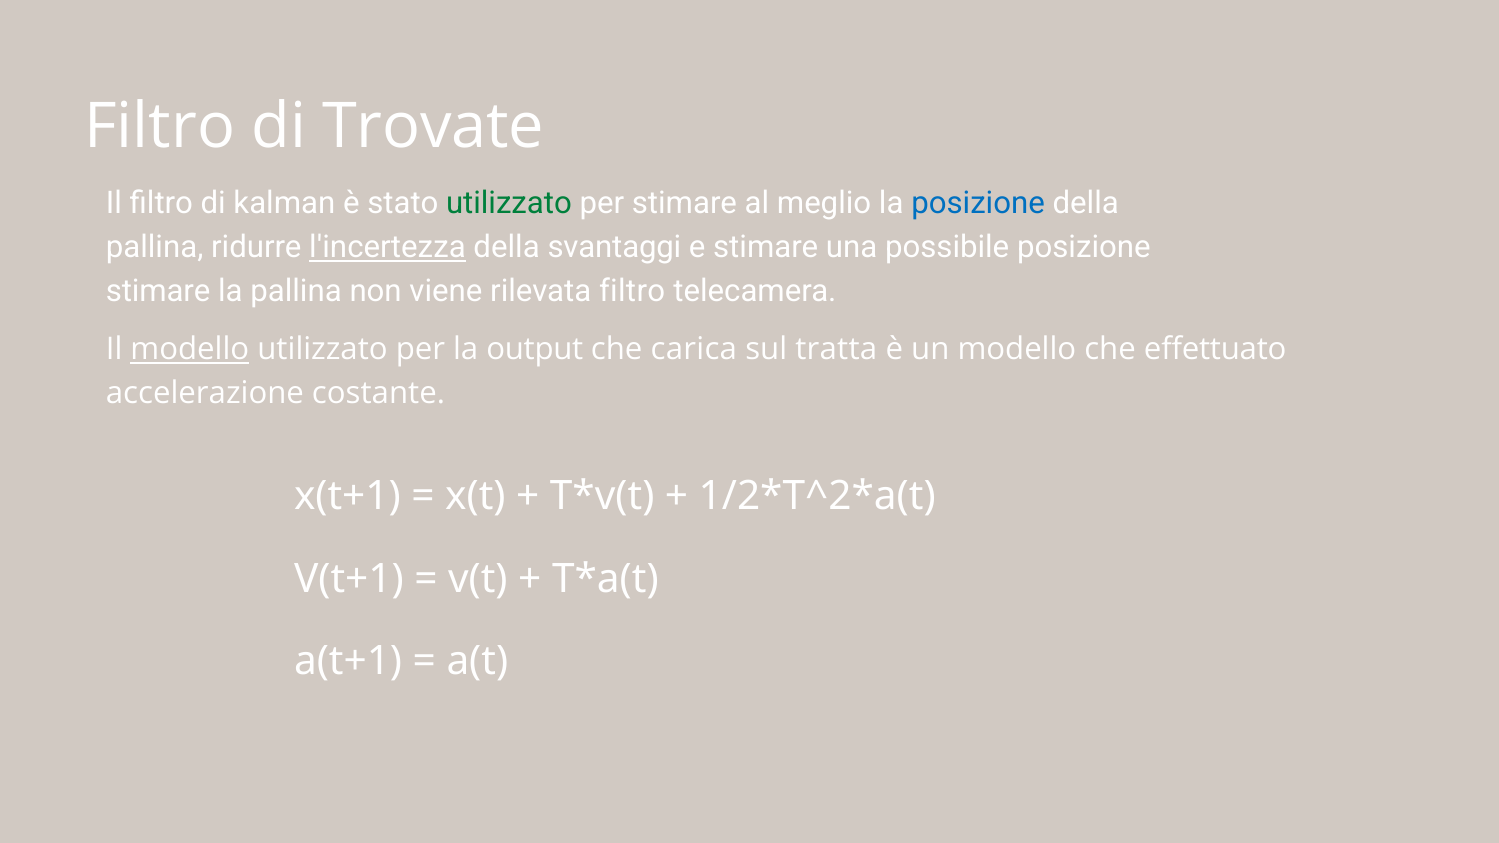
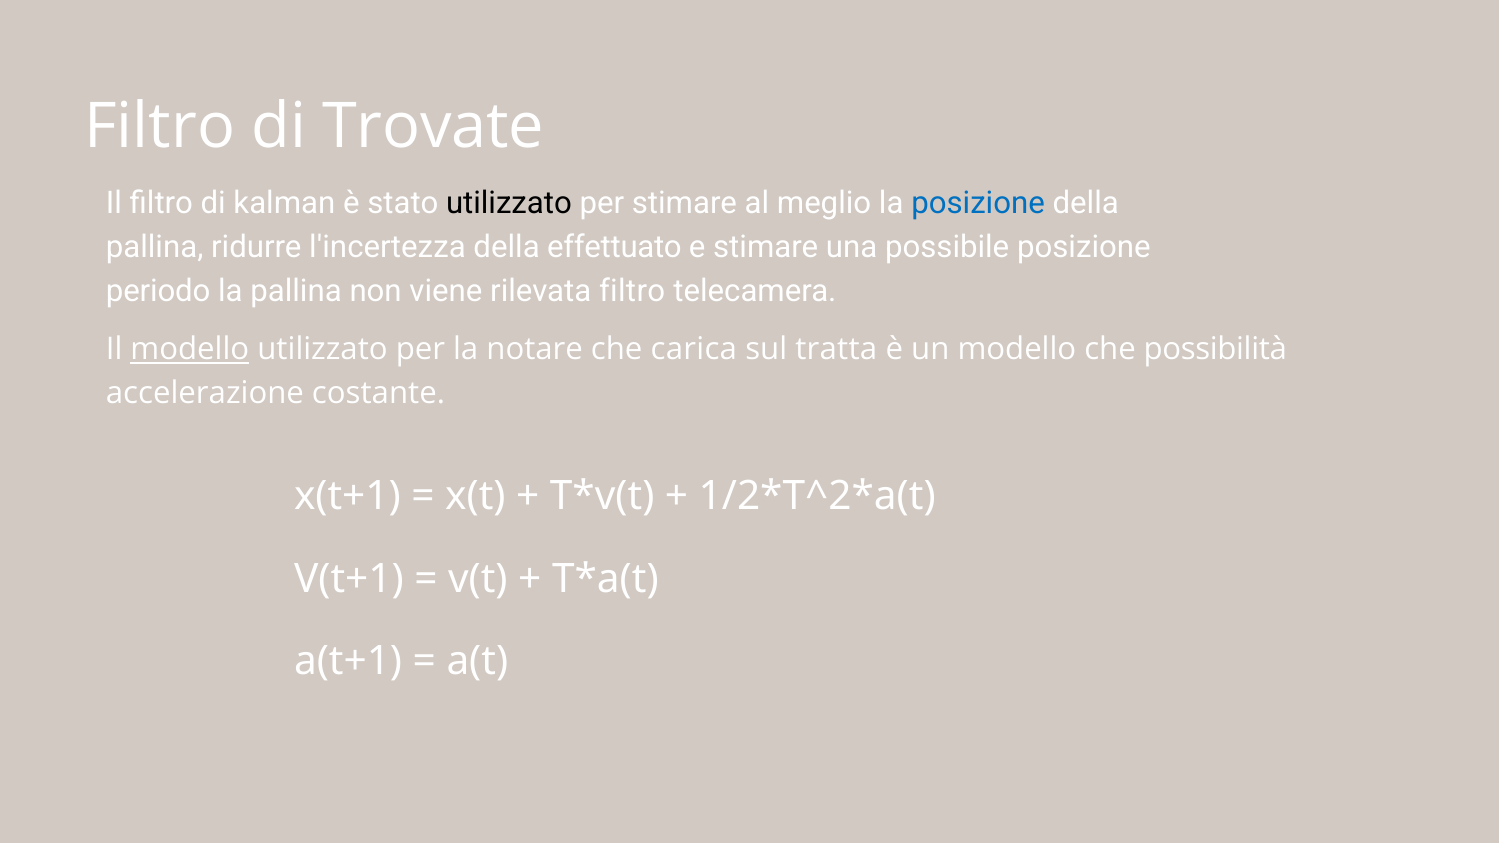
utilizzato at (509, 204) colour: green -> black
l'incertezza underline: present -> none
svantaggi: svantaggi -> effettuato
stimare at (158, 291): stimare -> periodo
output: output -> notare
effettuato: effettuato -> possibilità
